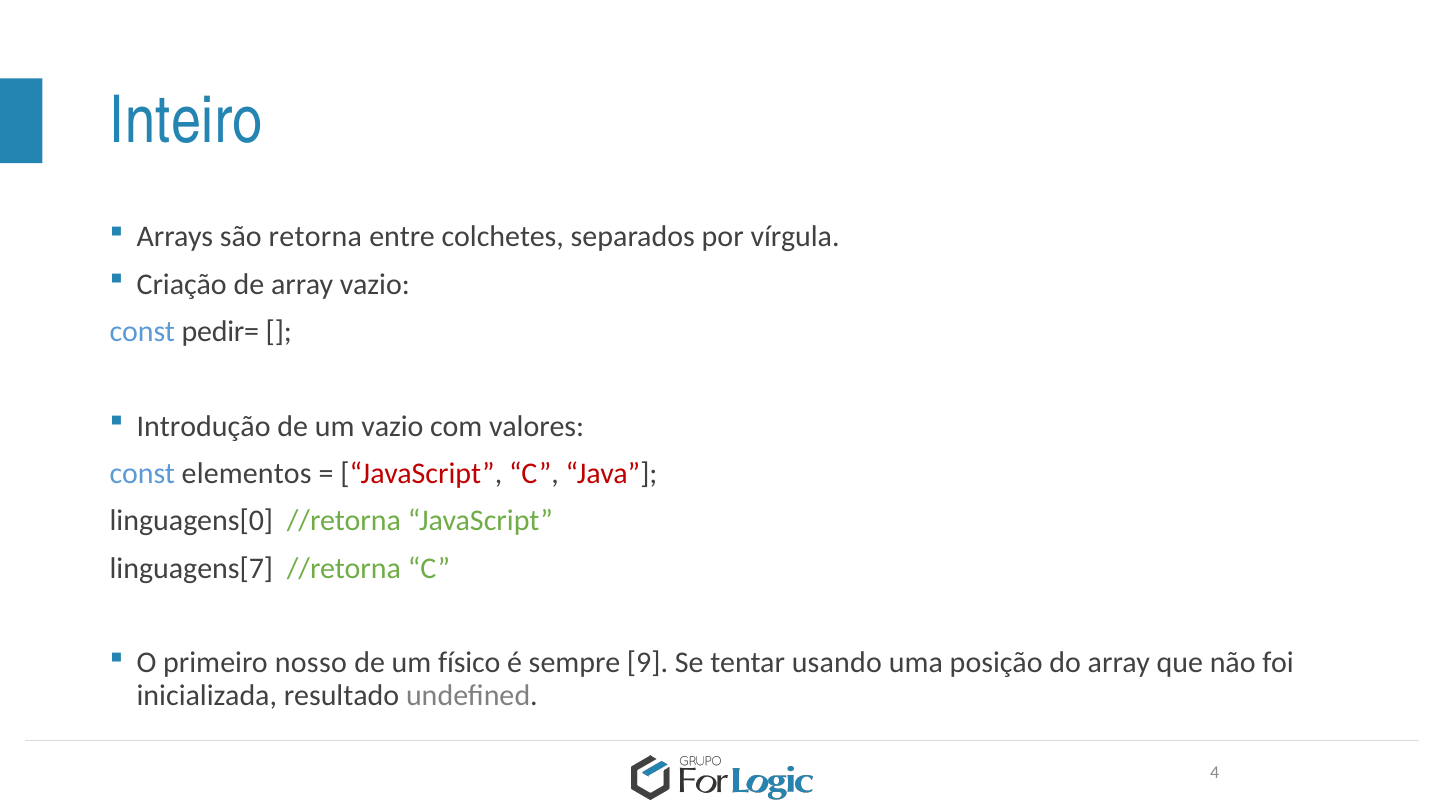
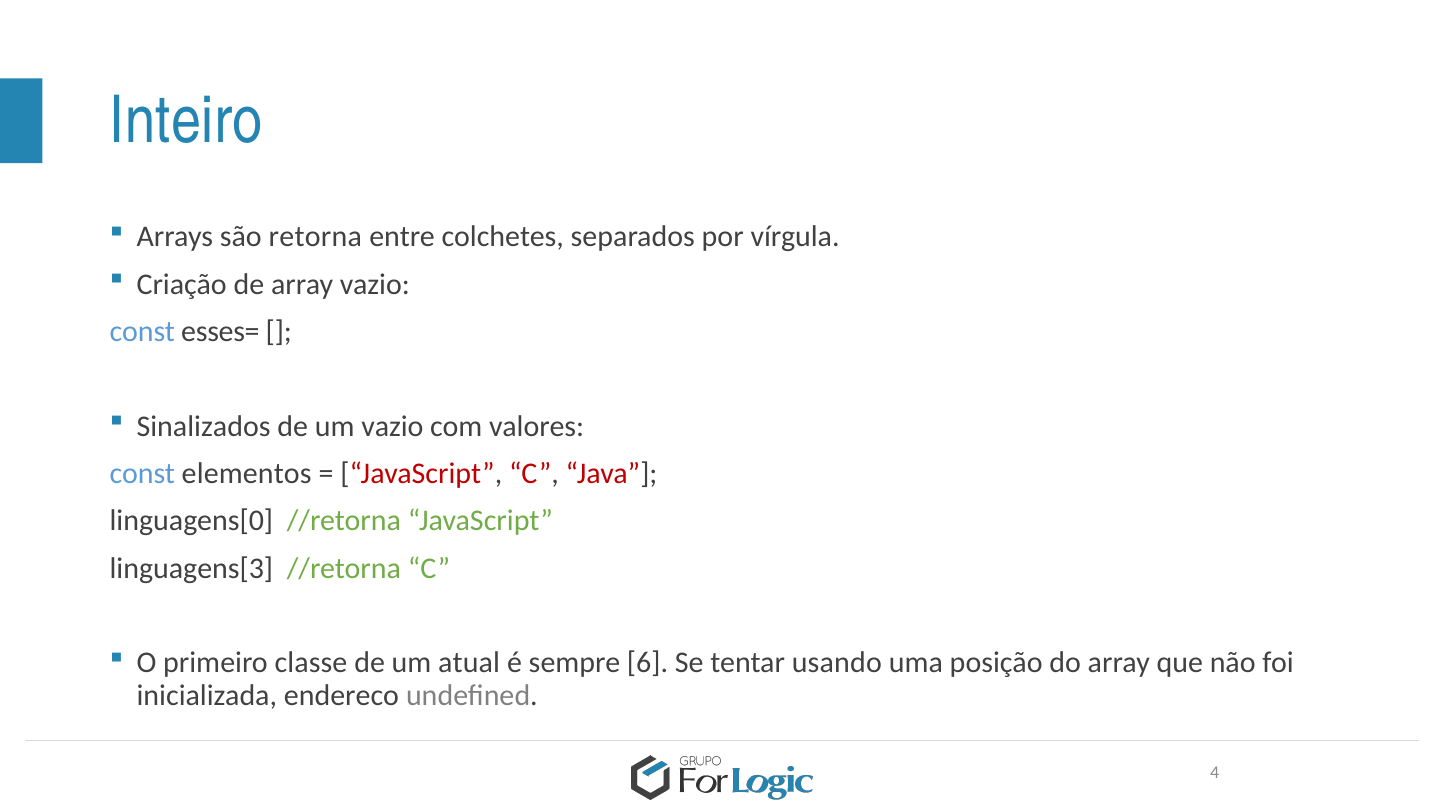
pedir=: pedir= -> esses=
Introdução: Introdução -> Sinalizados
linguagens[7: linguagens[7 -> linguagens[3
nosso: nosso -> classe
físico: físico -> atual
9: 9 -> 6
resultado: resultado -> endereco
